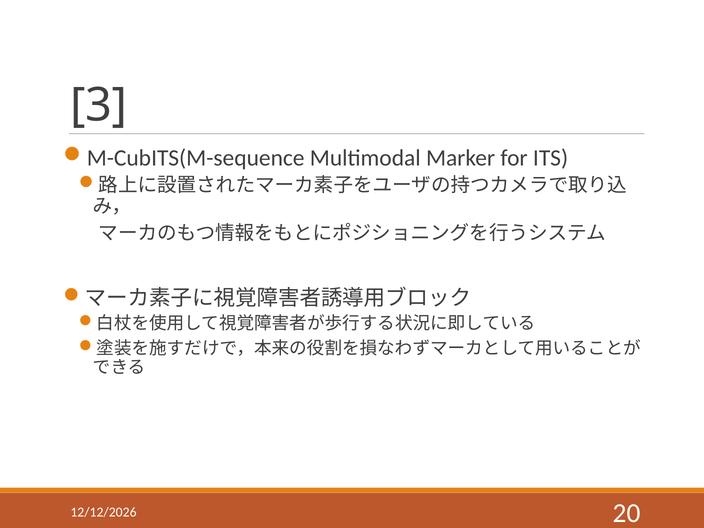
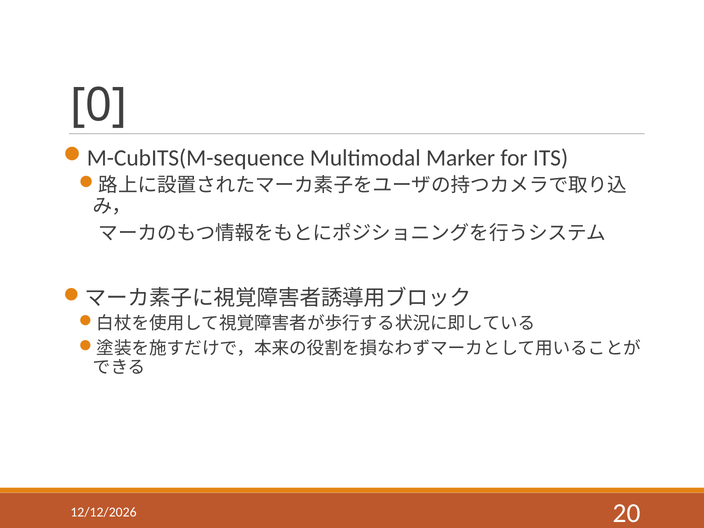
3: 3 -> 0
